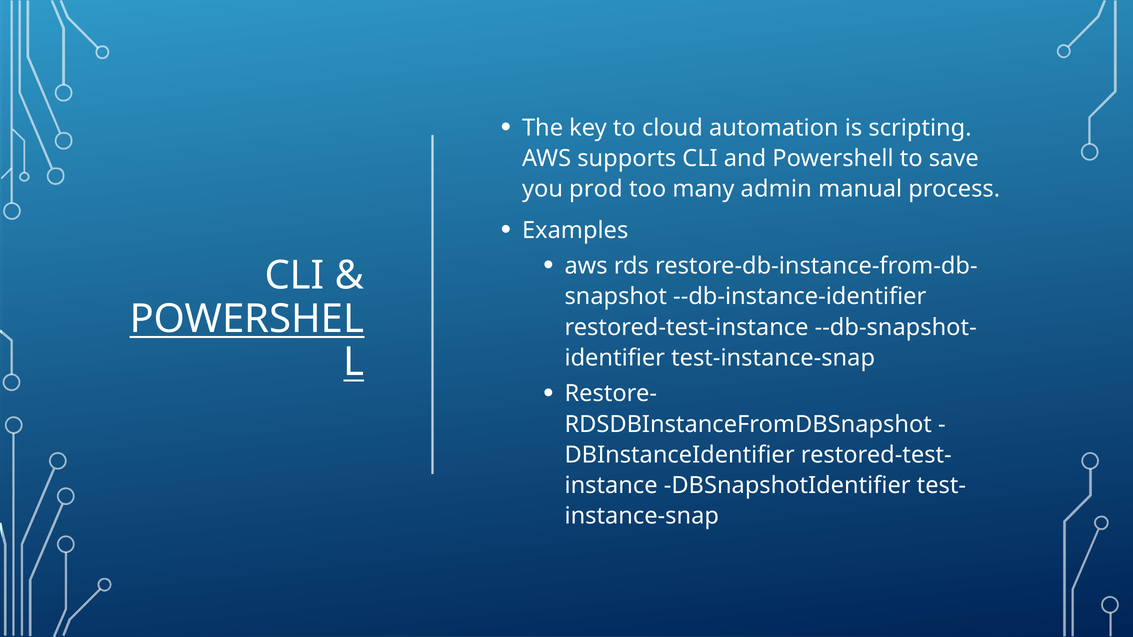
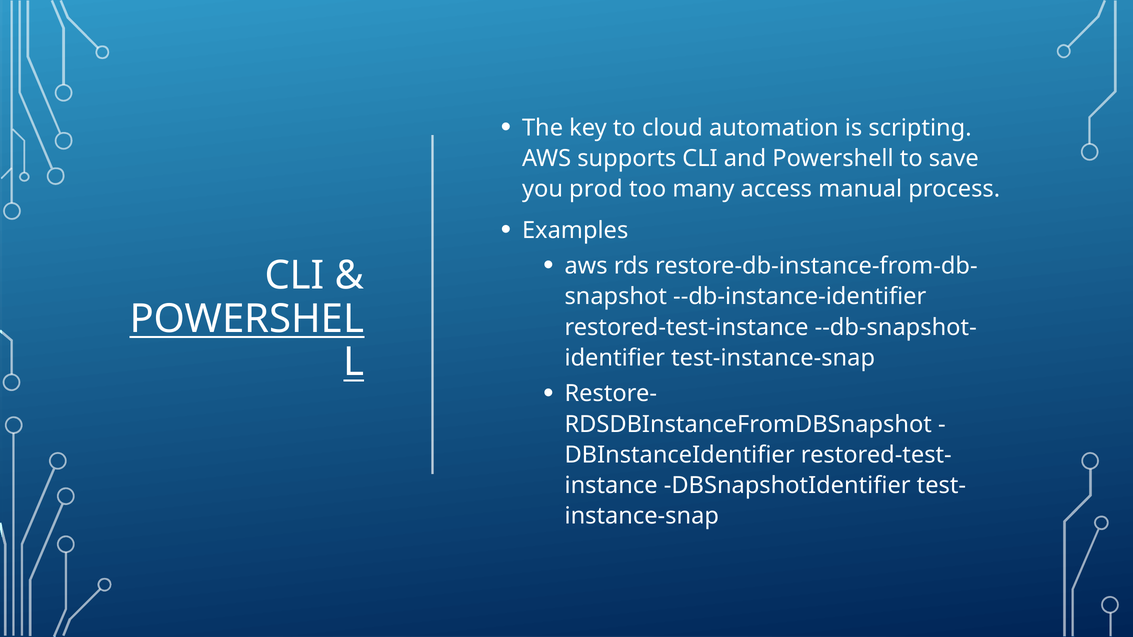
admin: admin -> access
